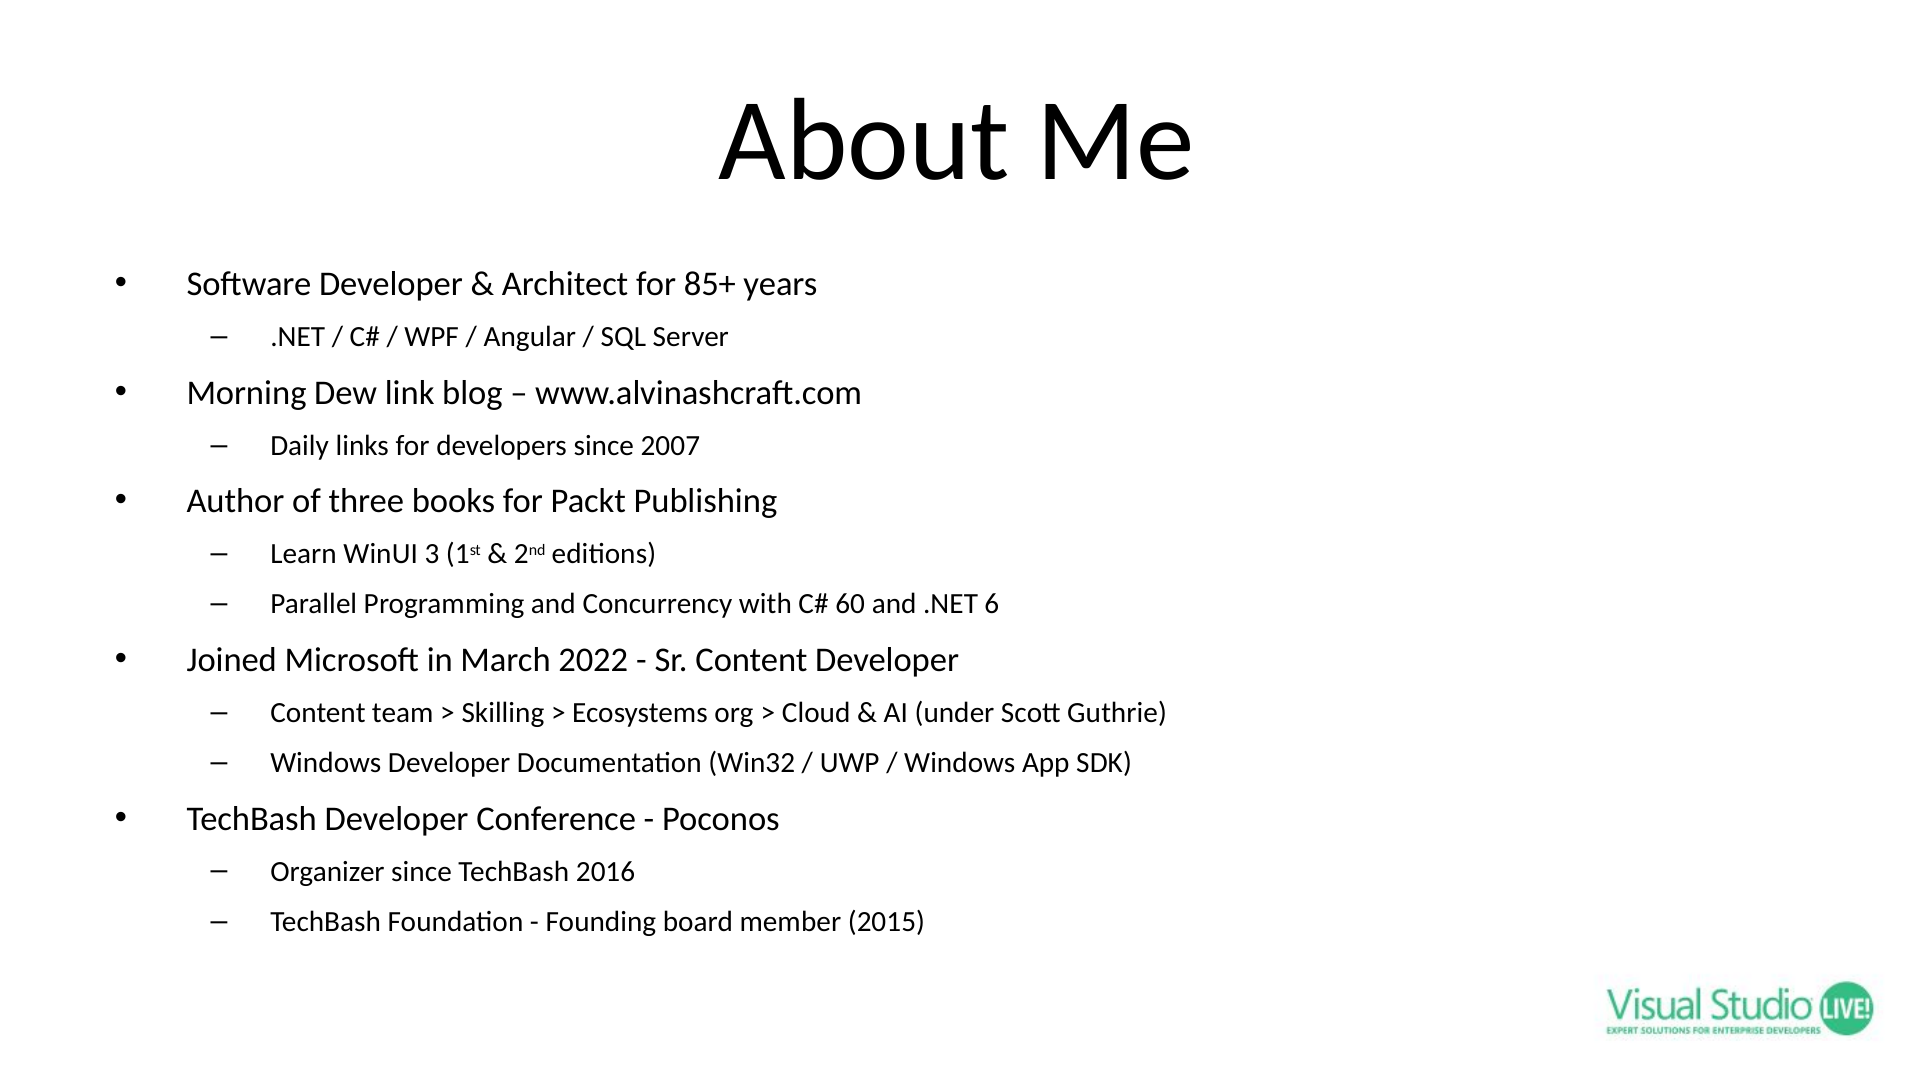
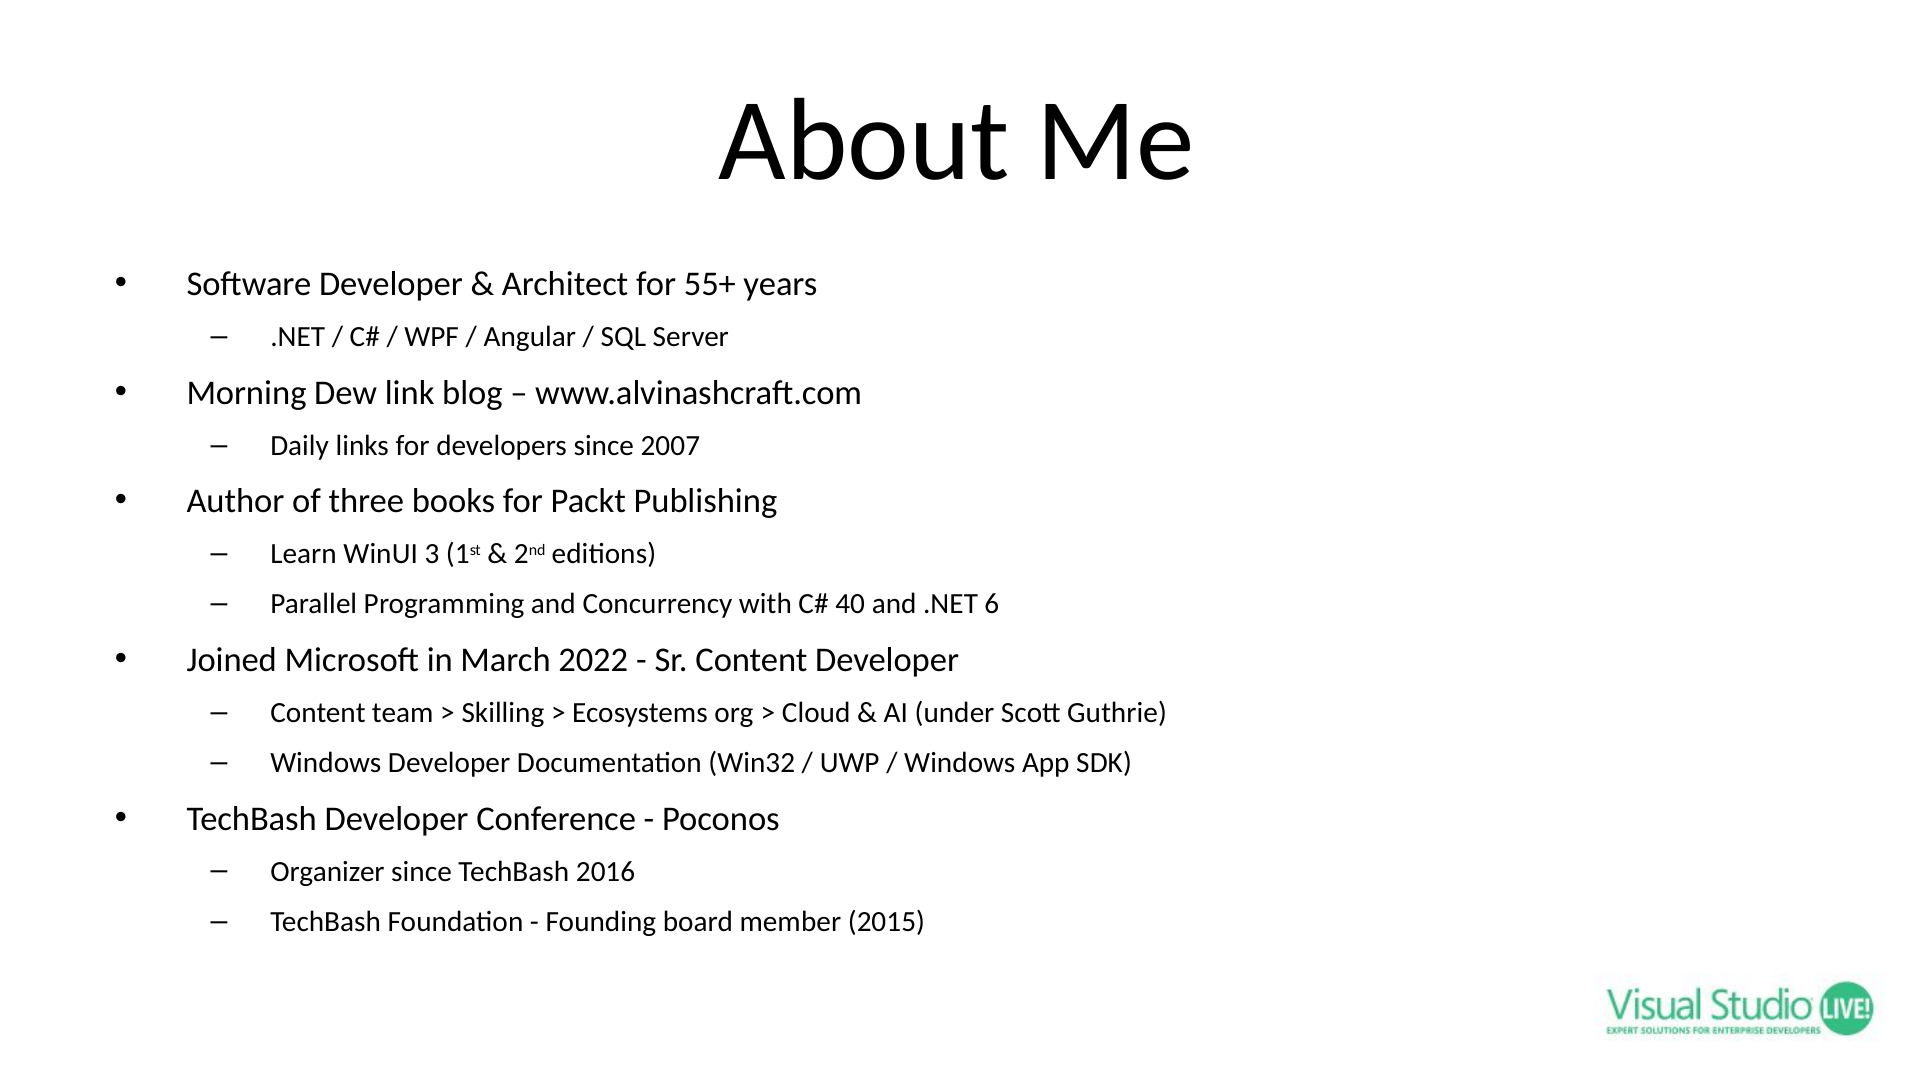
85+: 85+ -> 55+
60: 60 -> 40
